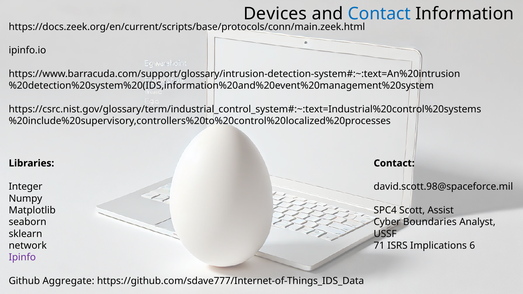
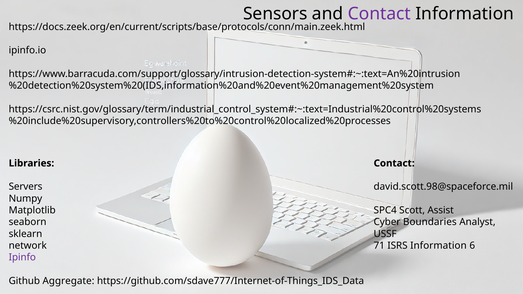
Devices: Devices -> Sensors
Contact at (379, 14) colour: blue -> purple
Integer: Integer -> Servers
ISRS Implications: Implications -> Information
